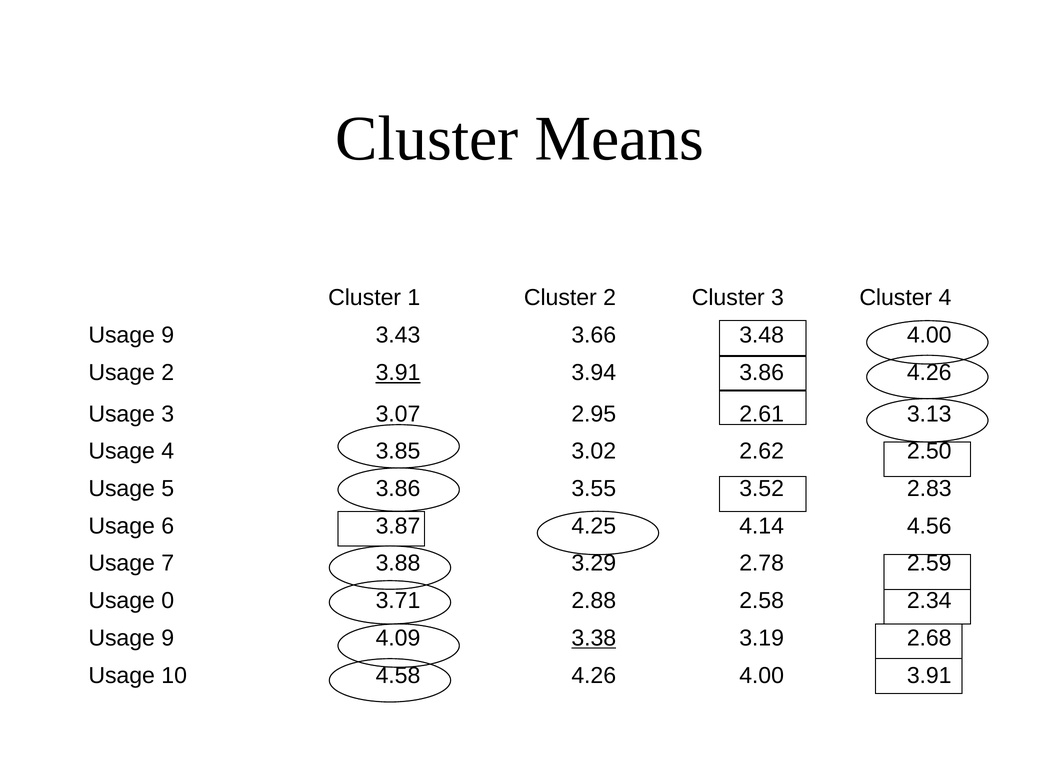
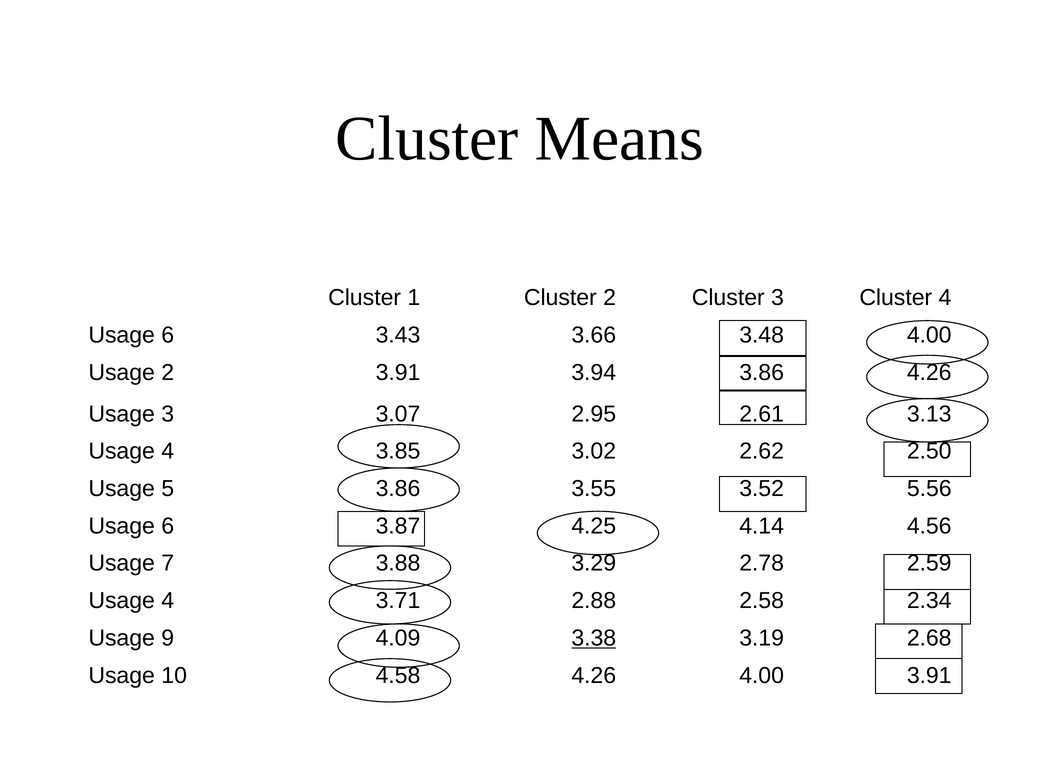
9 at (168, 335): 9 -> 6
3.91 at (398, 373) underline: present -> none
2.83: 2.83 -> 5.56
0 at (168, 600): 0 -> 4
